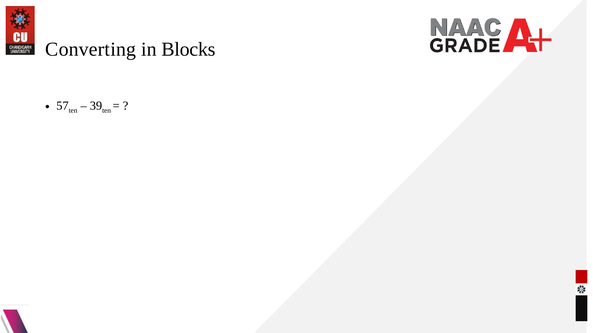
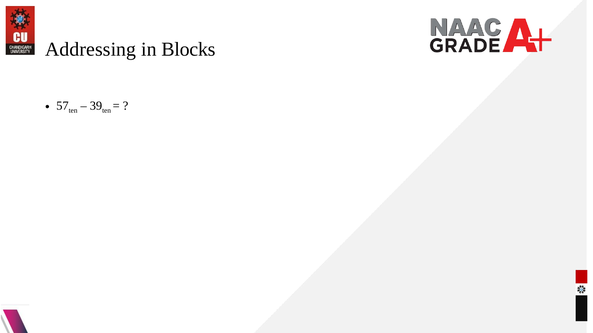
Converting: Converting -> Addressing
